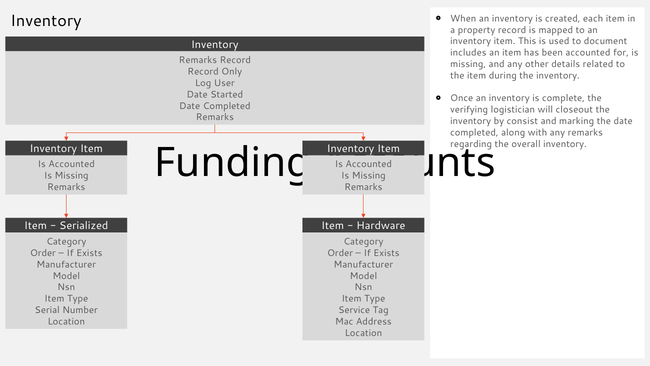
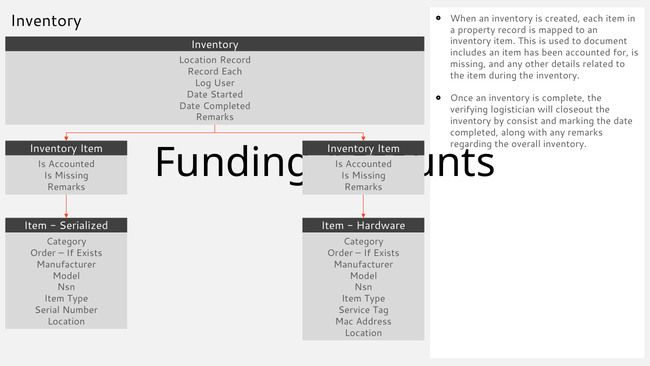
Remarks at (198, 60): Remarks -> Location
Record Only: Only -> Each
